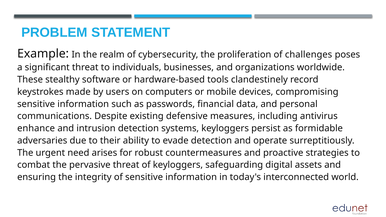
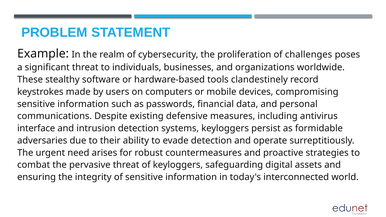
enhance: enhance -> interface
